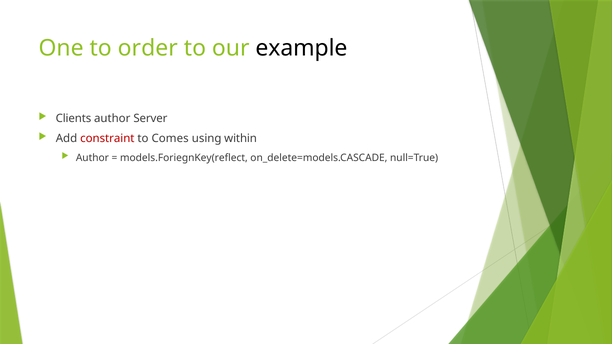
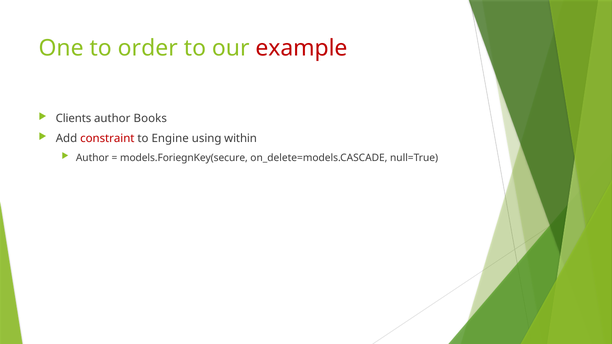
example colour: black -> red
Server: Server -> Books
Comes: Comes -> Engine
models.ForiegnKey(reflect: models.ForiegnKey(reflect -> models.ForiegnKey(secure
